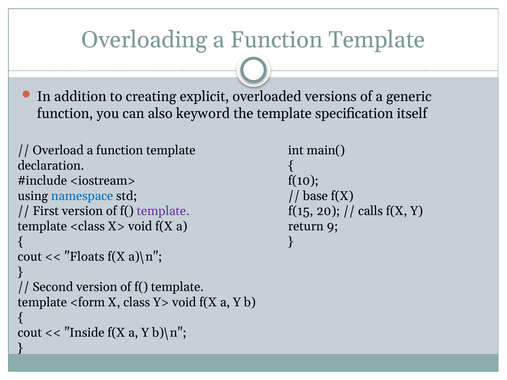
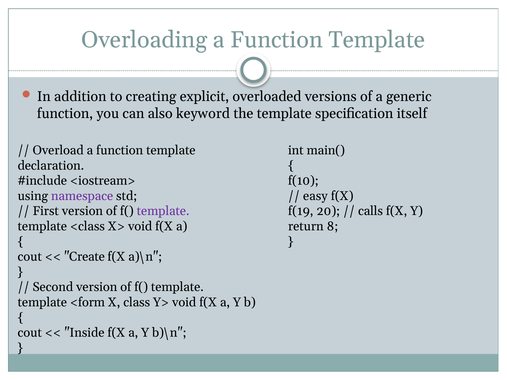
namespace colour: blue -> purple
base: base -> easy
f(15: f(15 -> f(19
9: 9 -> 8
Floats: Floats -> Create
